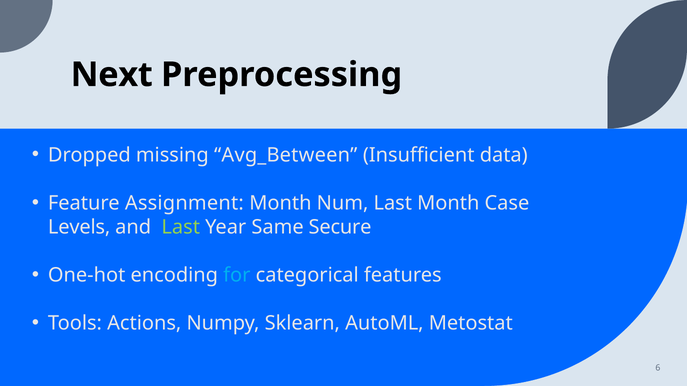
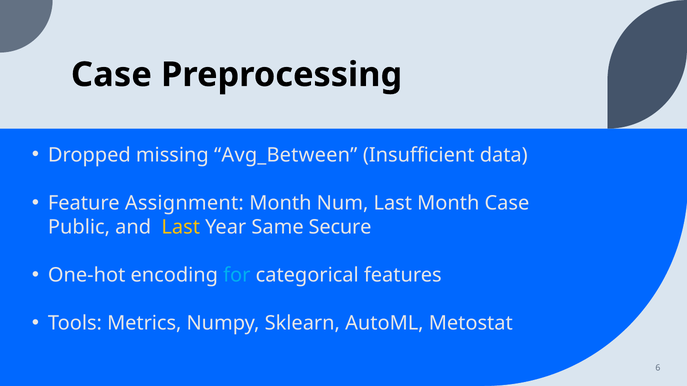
Next at (112, 75): Next -> Case
Levels: Levels -> Public
Last at (181, 227) colour: light green -> yellow
Actions: Actions -> Metrics
